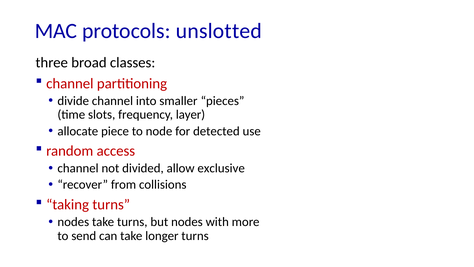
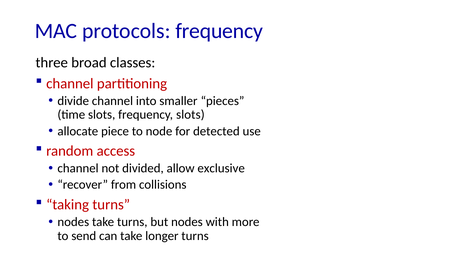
protocols unslotted: unslotted -> frequency
frequency layer: layer -> slots
